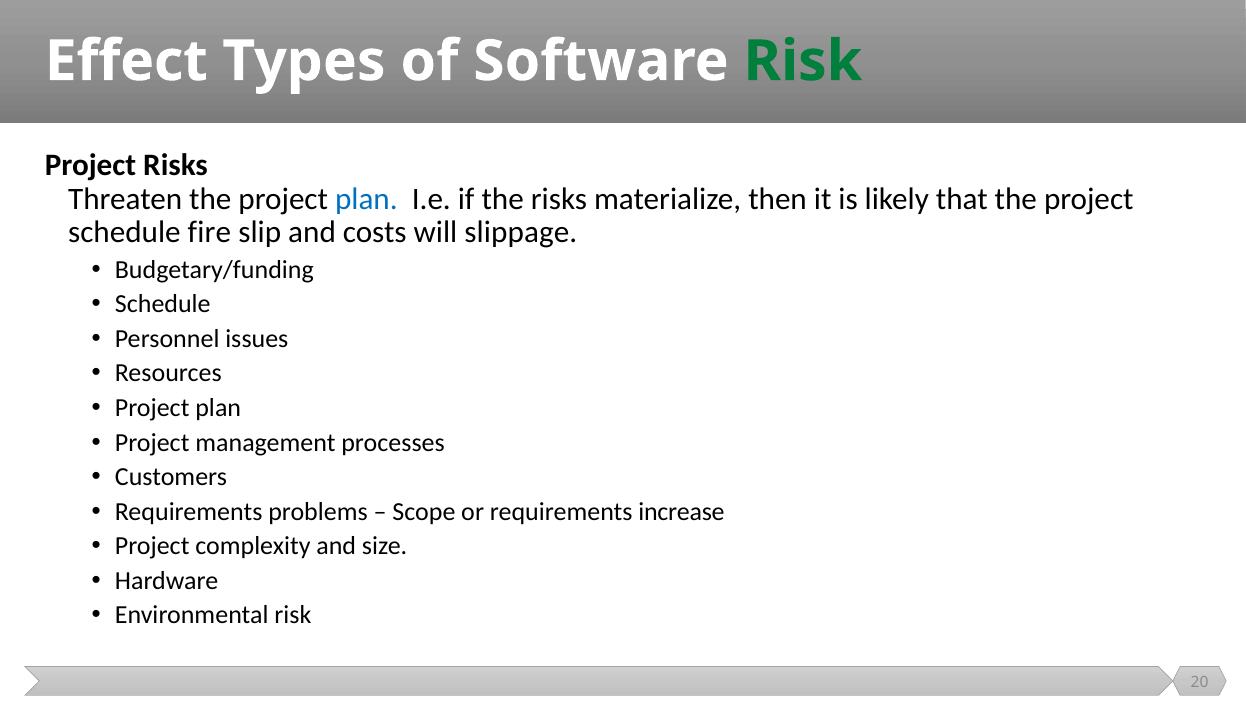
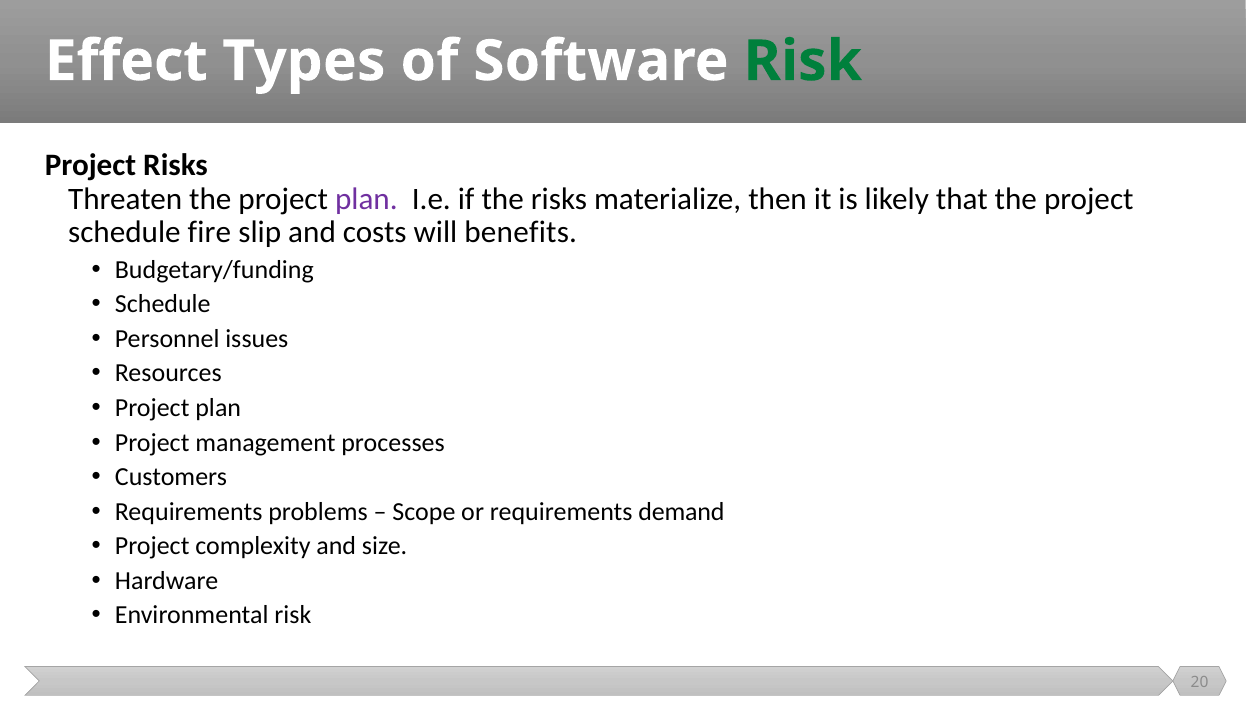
plan at (366, 199) colour: blue -> purple
slippage: slippage -> benefits
increase: increase -> demand
